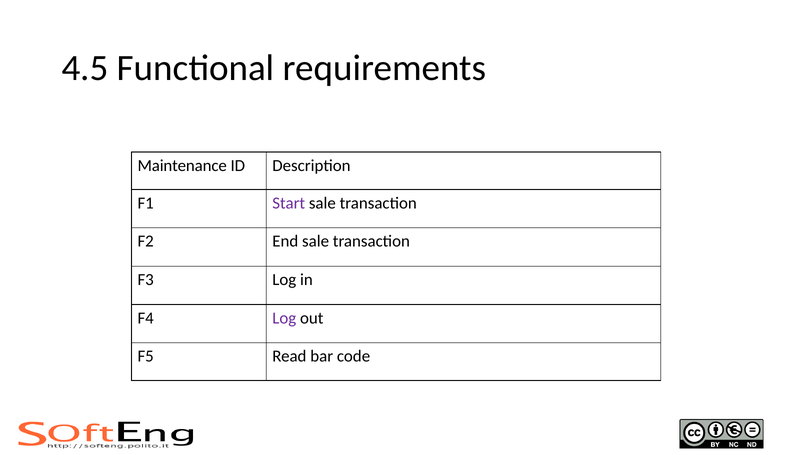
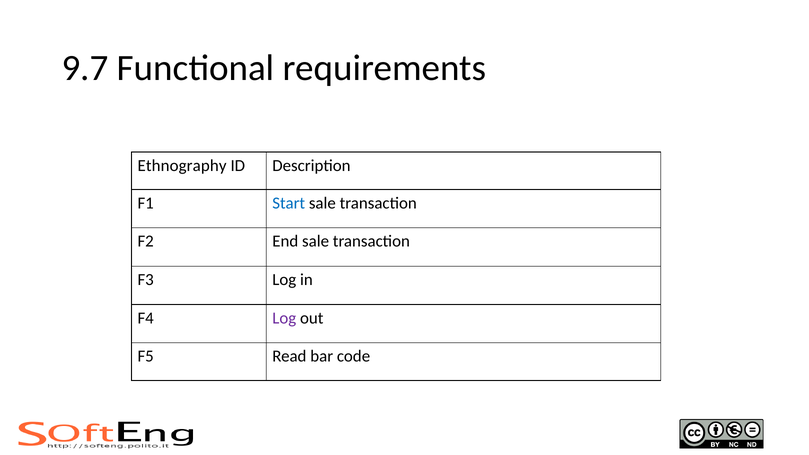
4.5: 4.5 -> 9.7
Maintenance: Maintenance -> Ethnography
Start colour: purple -> blue
